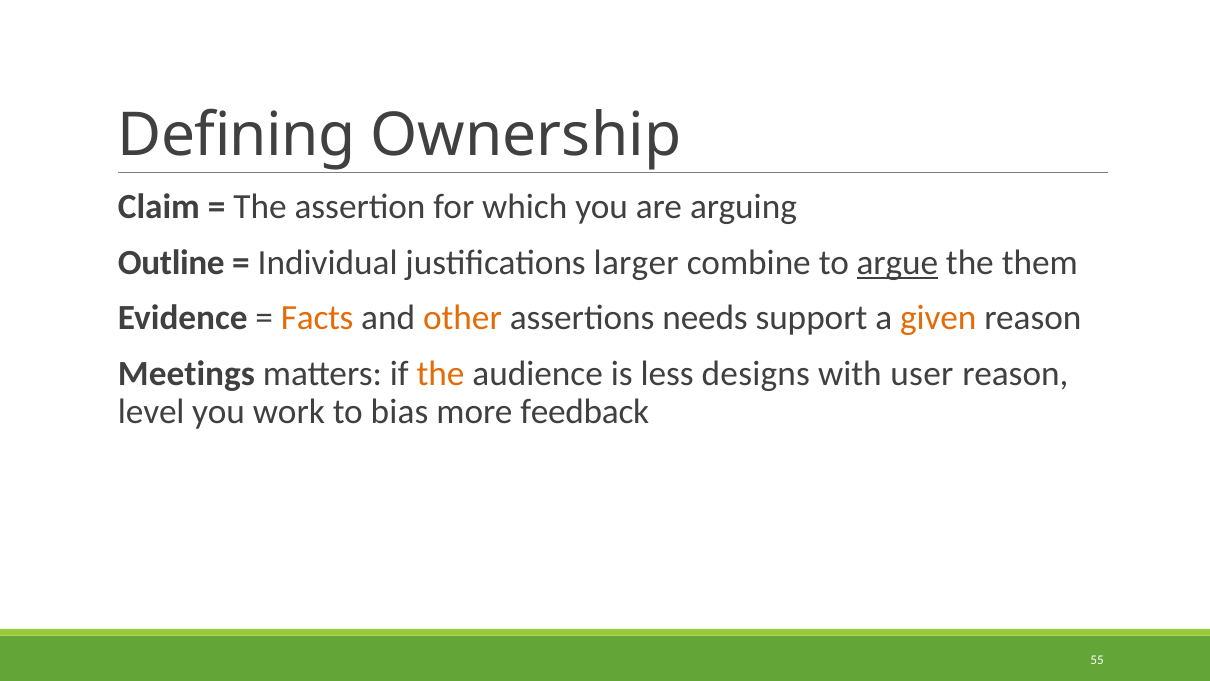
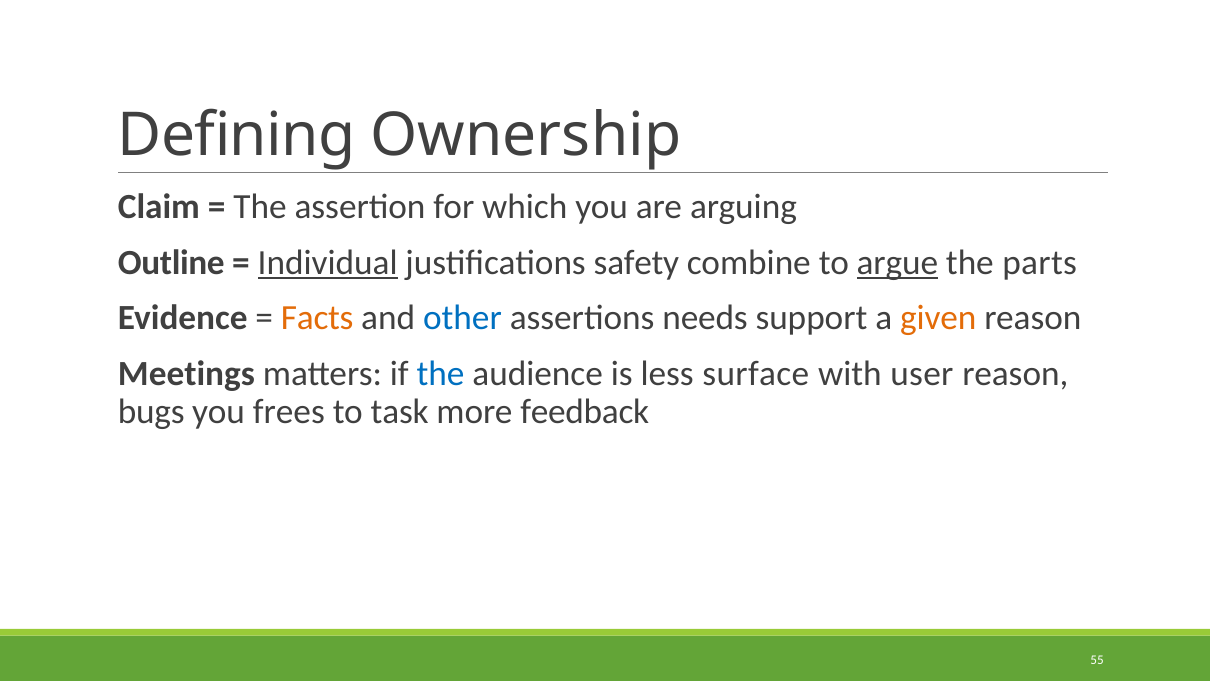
Individual underline: none -> present
larger: larger -> safety
them: them -> parts
other colour: orange -> blue
the at (441, 374) colour: orange -> blue
designs: designs -> surface
level: level -> bugs
work: work -> frees
bias: bias -> task
